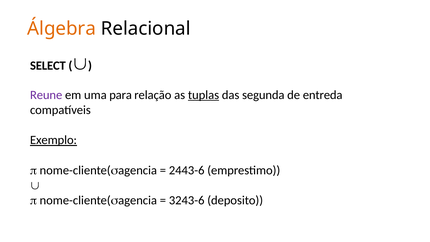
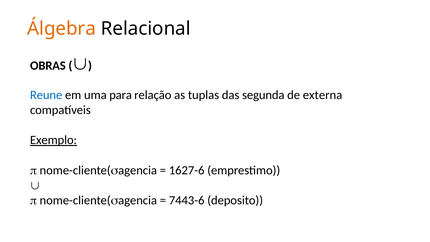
SELECT: SELECT -> OBRAS
Reune colour: purple -> blue
tuplas underline: present -> none
entreda: entreda -> externa
2443-6: 2443-6 -> 1627-6
3243-6: 3243-6 -> 7443-6
